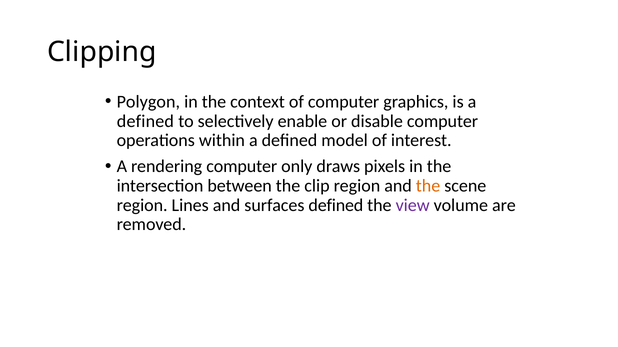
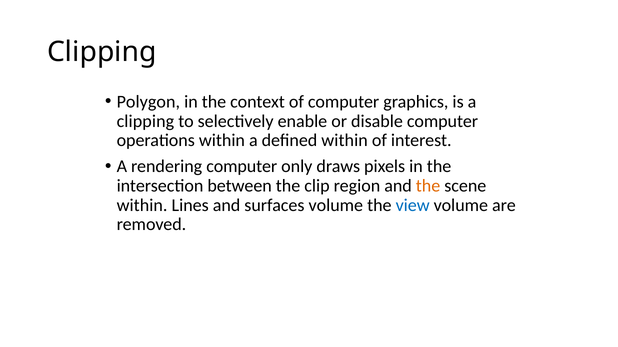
defined at (145, 121): defined -> clipping
defined model: model -> within
region at (142, 206): region -> within
surfaces defined: defined -> volume
view colour: purple -> blue
